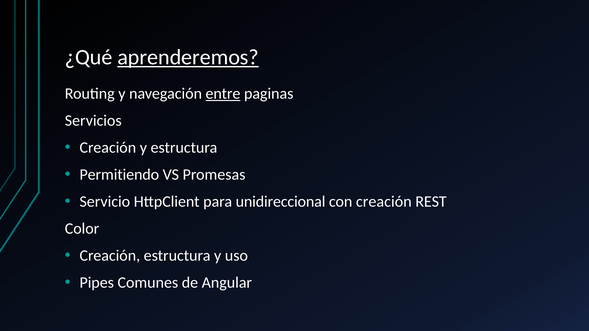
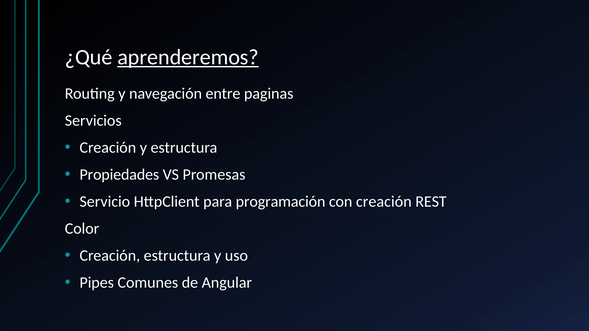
entre underline: present -> none
Permitiendo: Permitiendo -> Propiedades
unidireccional: unidireccional -> programación
